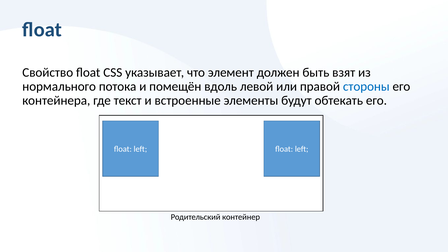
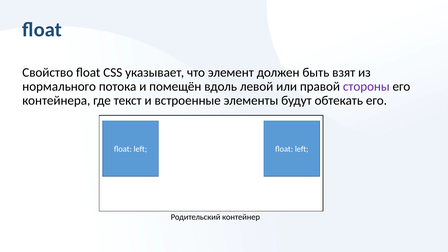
стороны colour: blue -> purple
